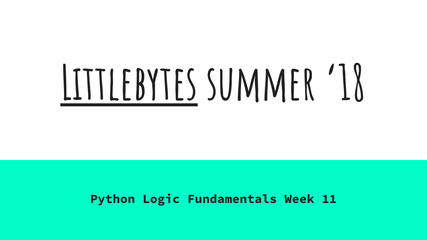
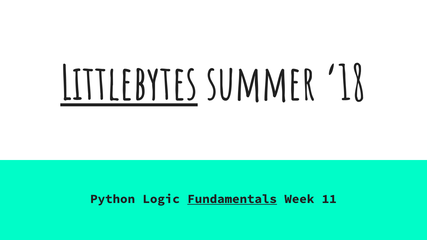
Fundamentals underline: none -> present
